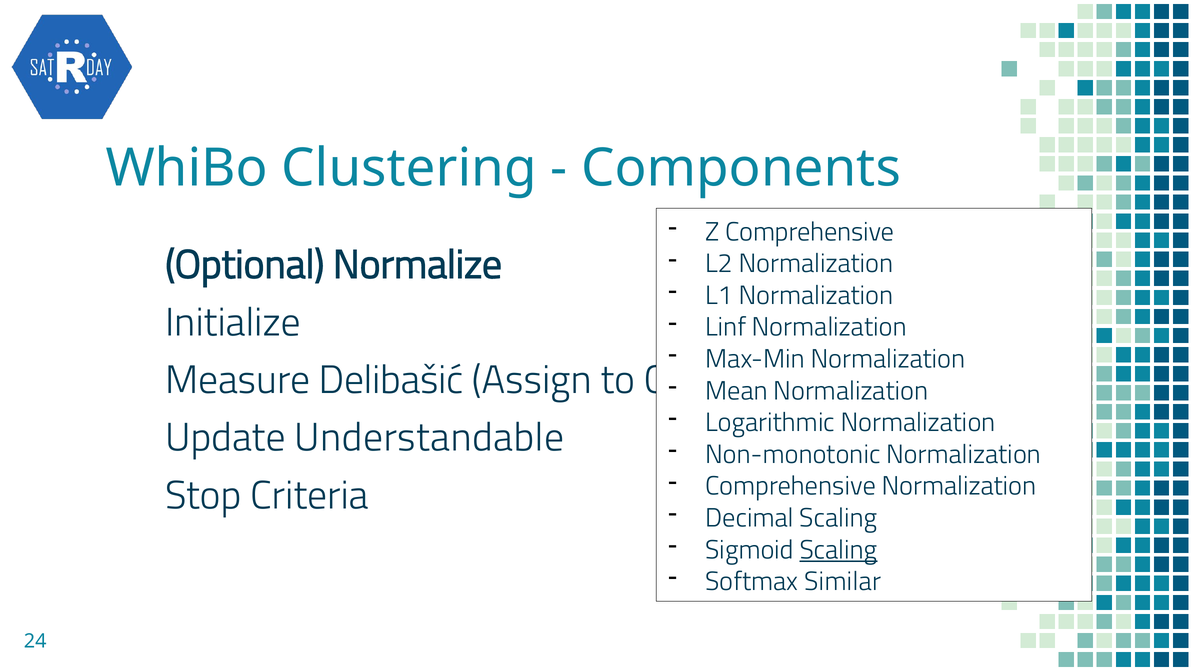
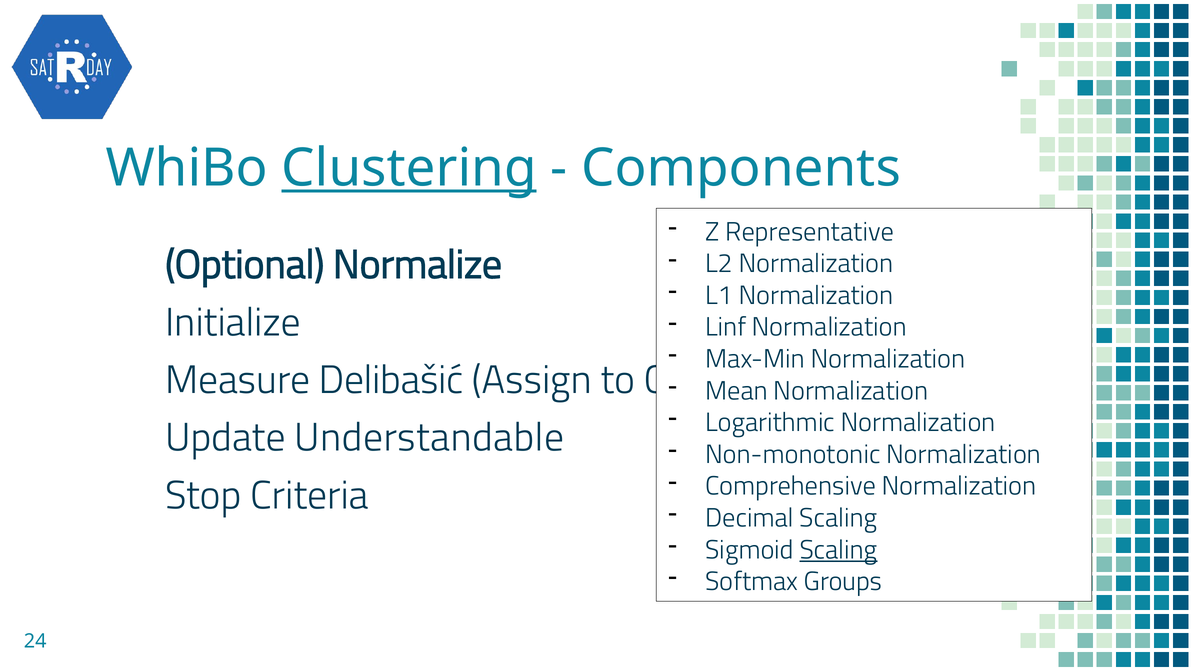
Clustering underline: none -> present
Z Comprehensive: Comprehensive -> Representative
Similar: Similar -> Groups
